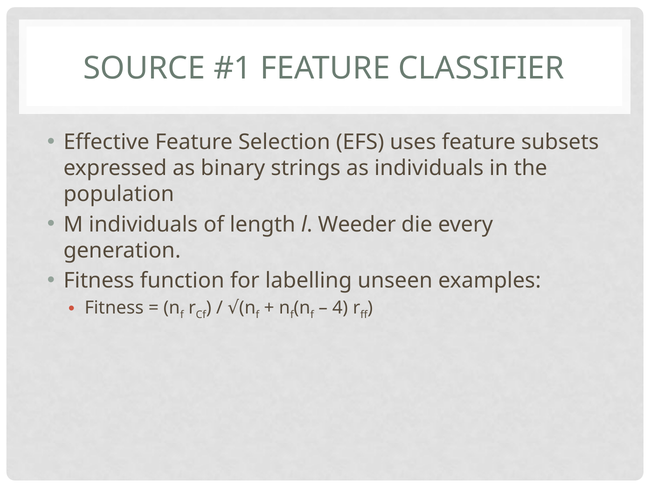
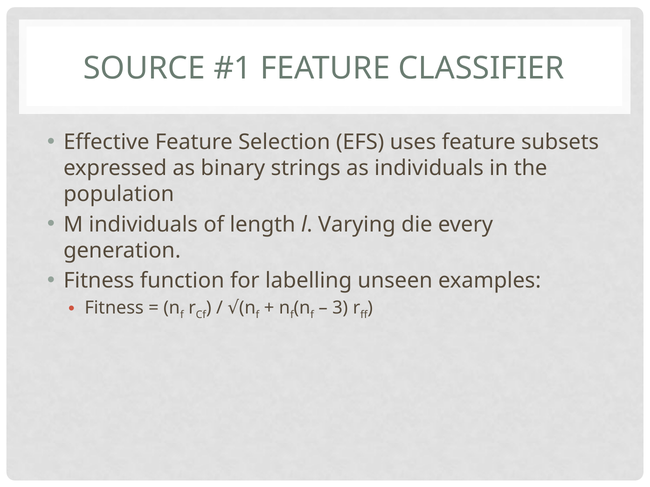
Weeder: Weeder -> Varying
4: 4 -> 3
